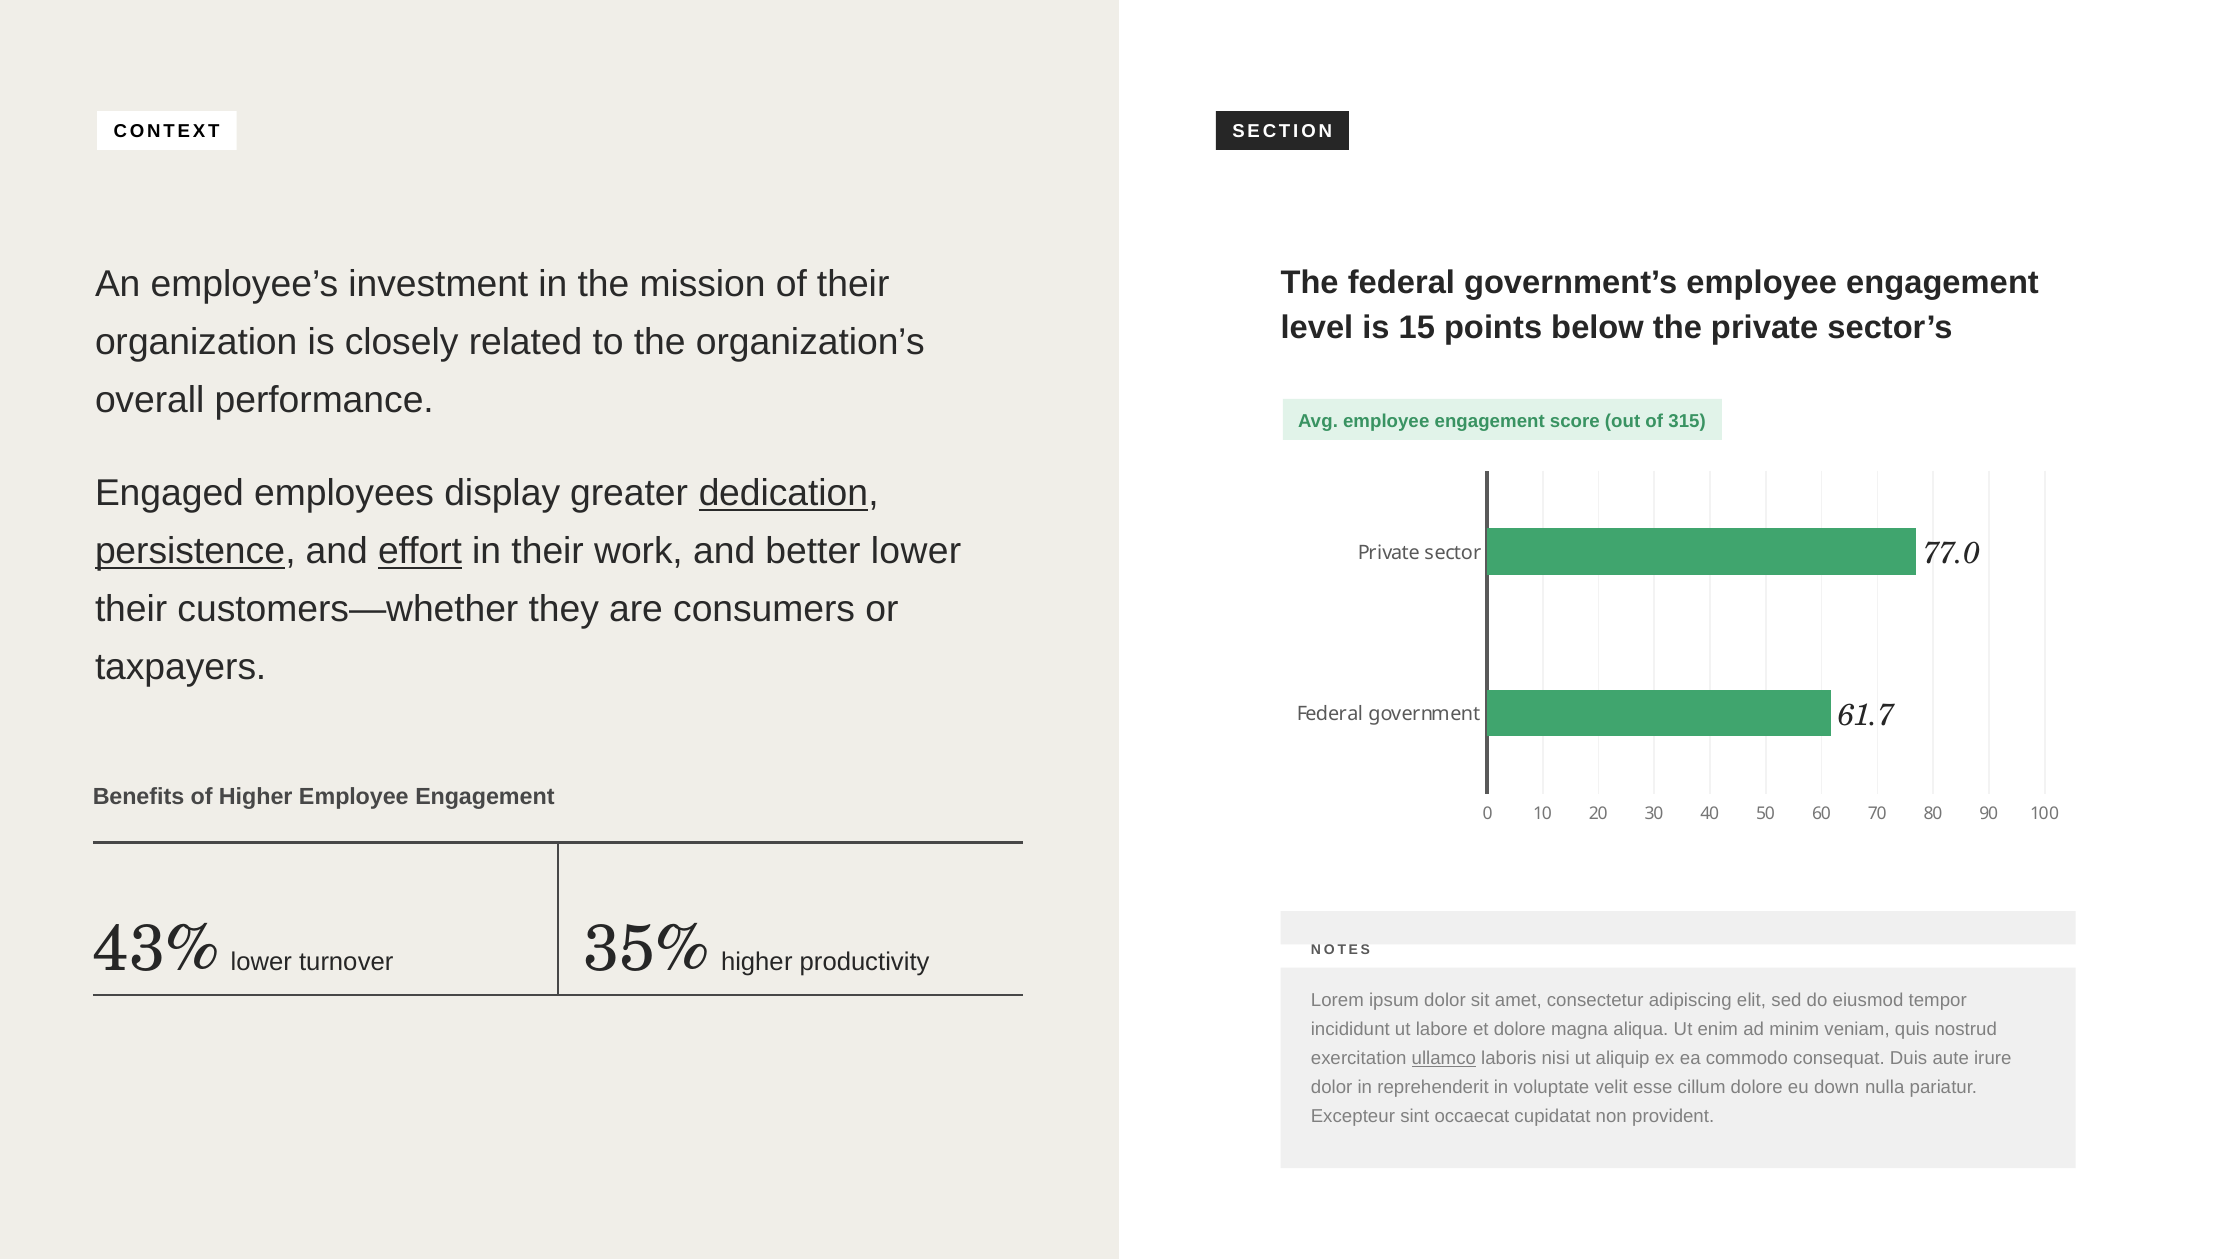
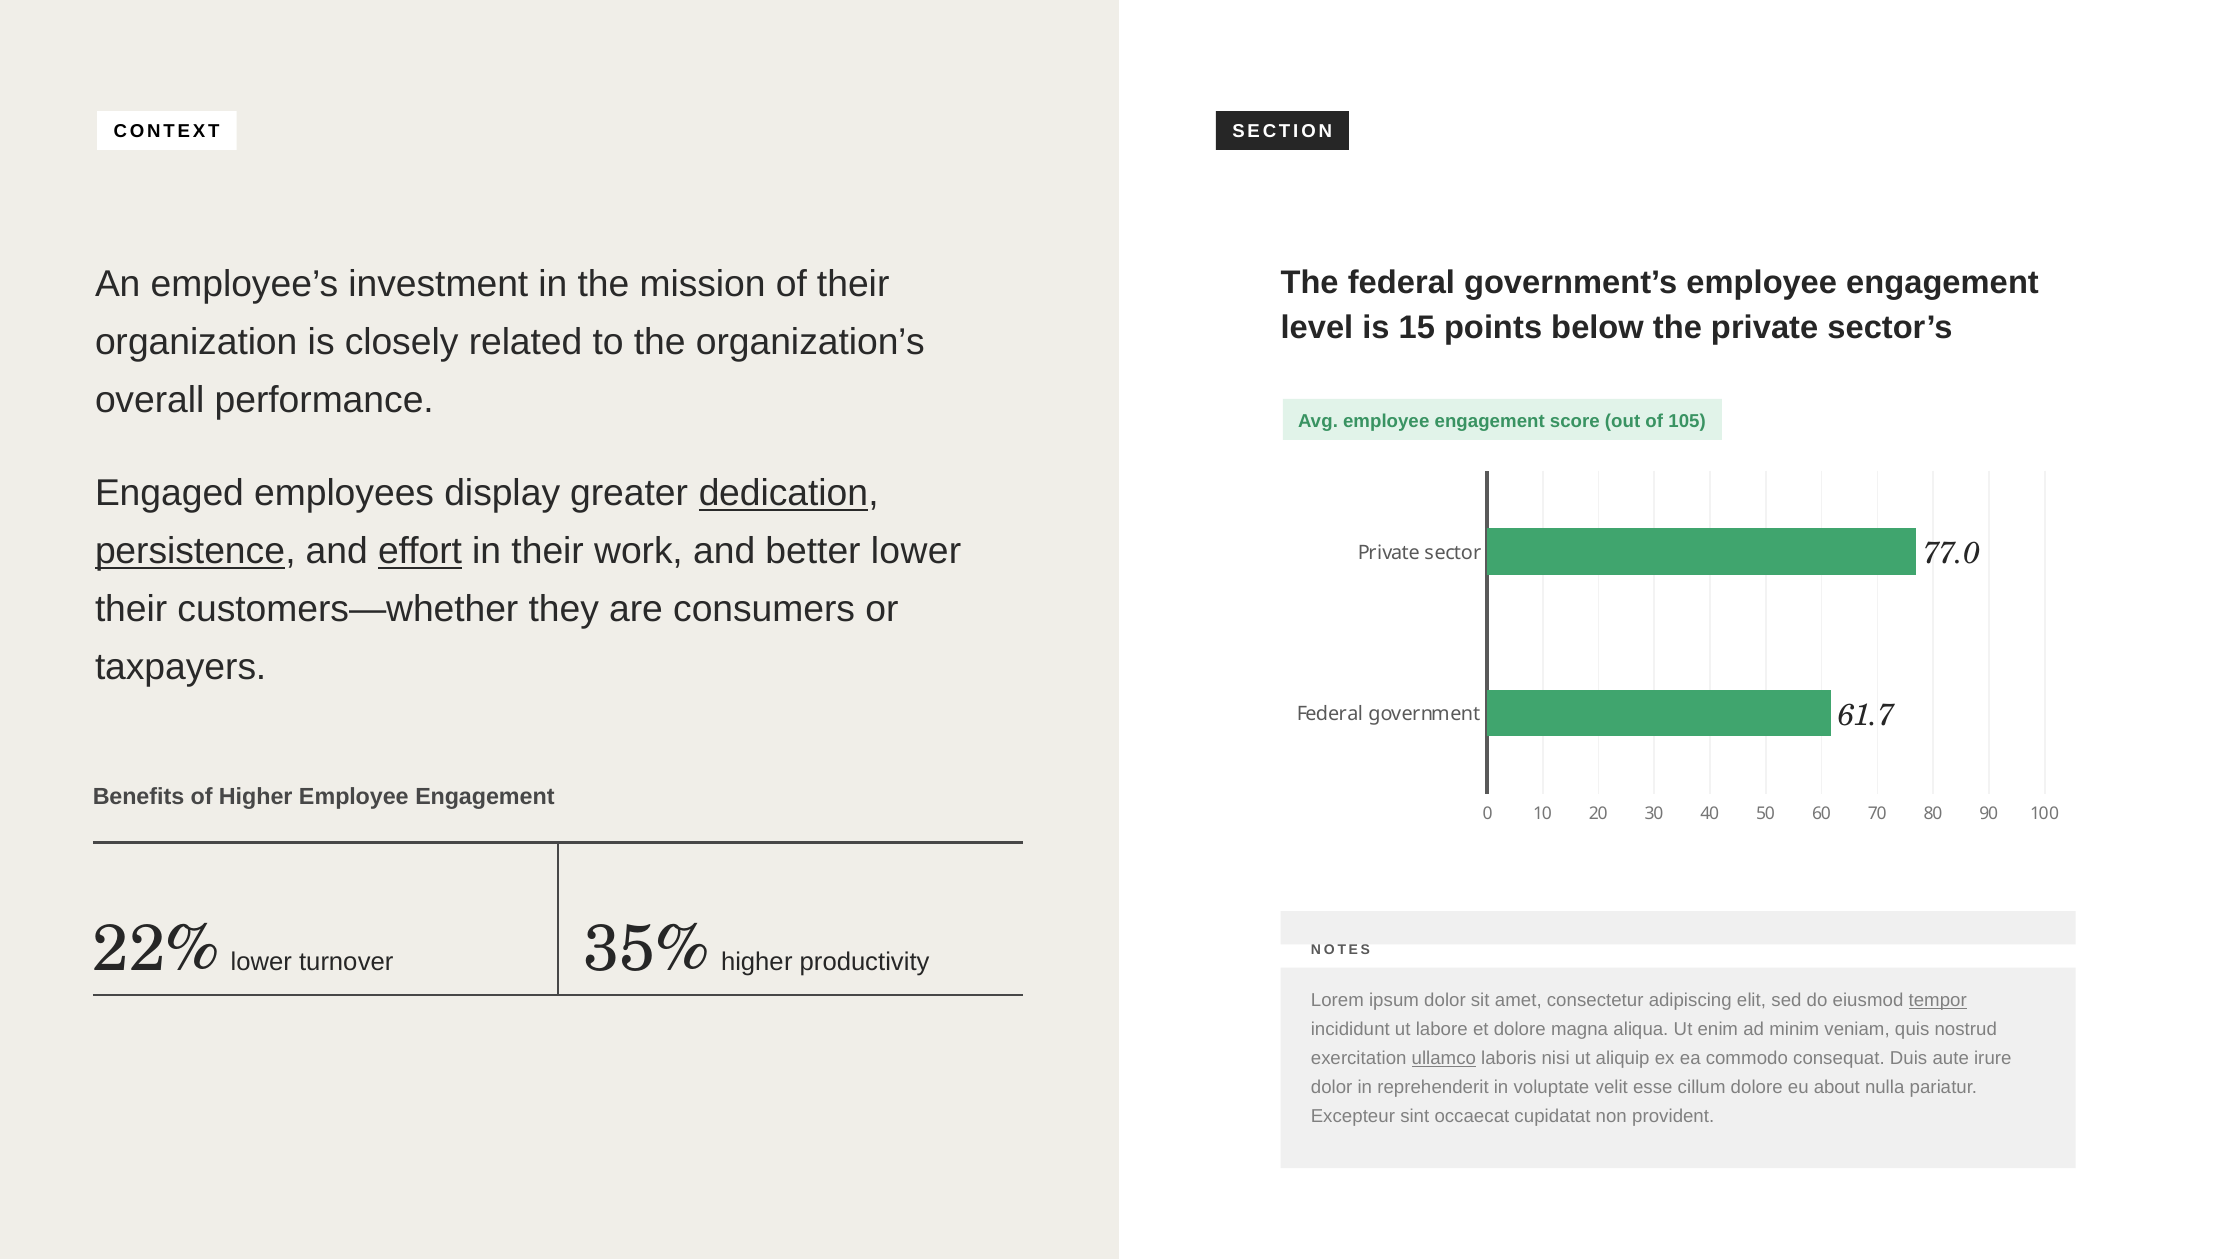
315: 315 -> 105
43%: 43% -> 22%
tempor underline: none -> present
down: down -> about
